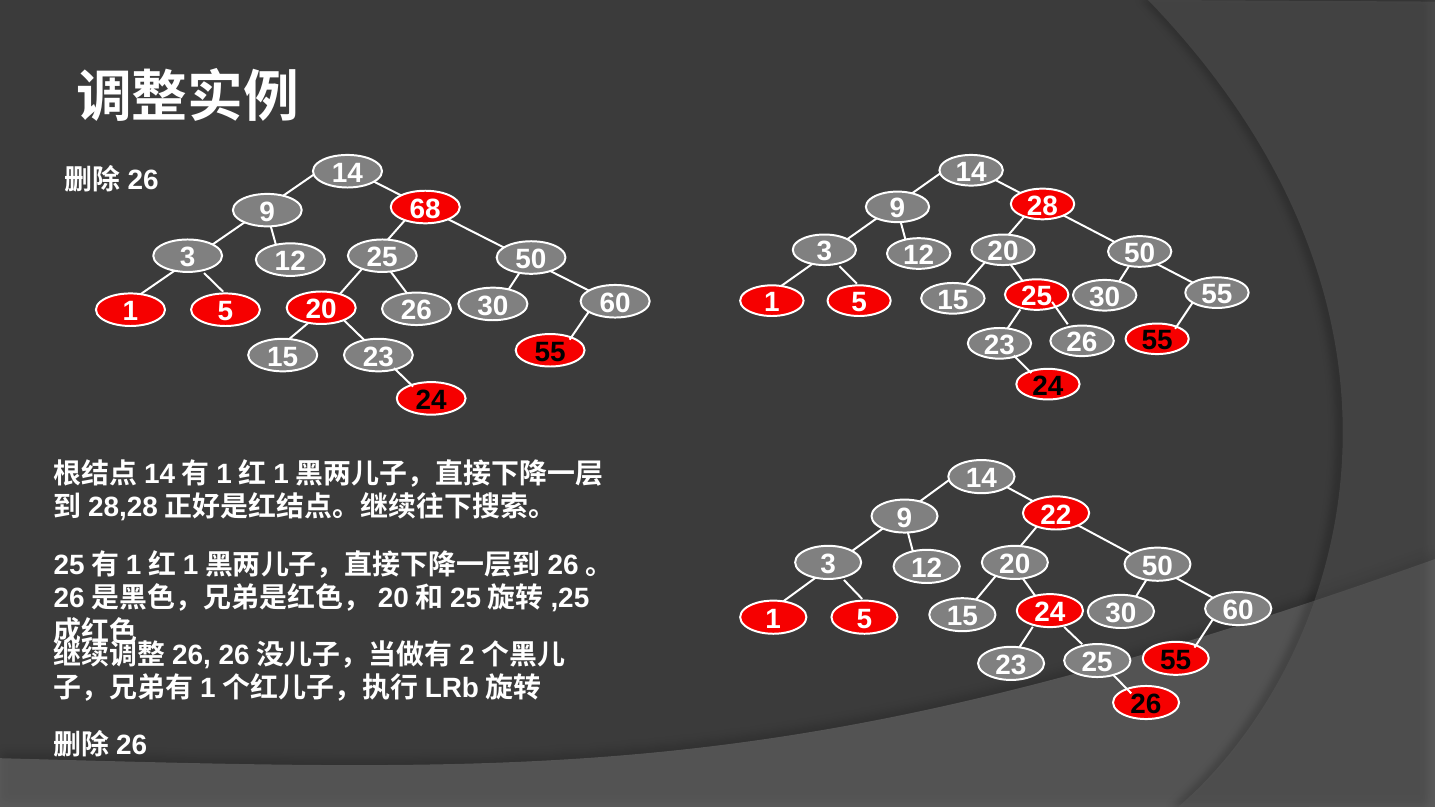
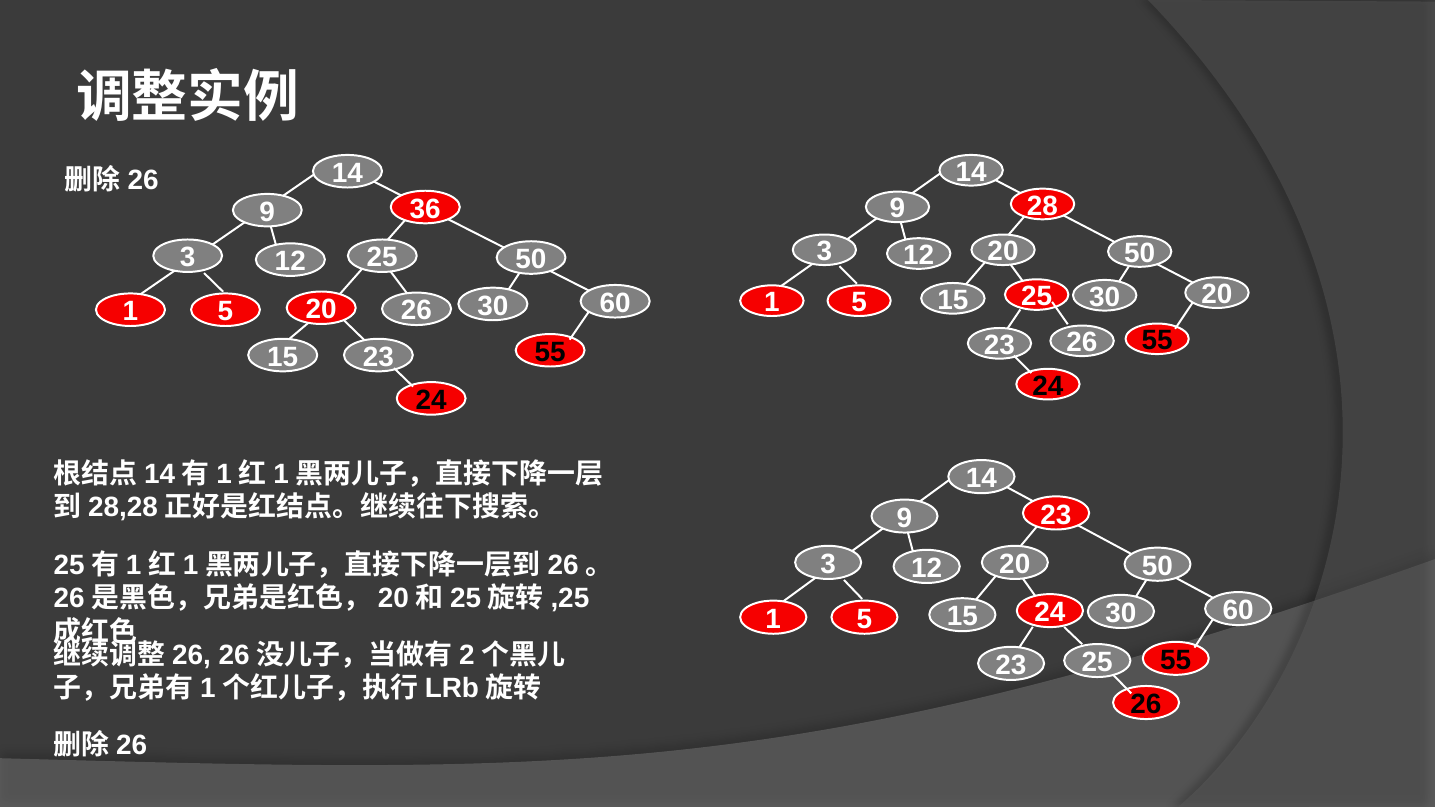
68: 68 -> 36
15 55: 55 -> 20
9 22: 22 -> 23
